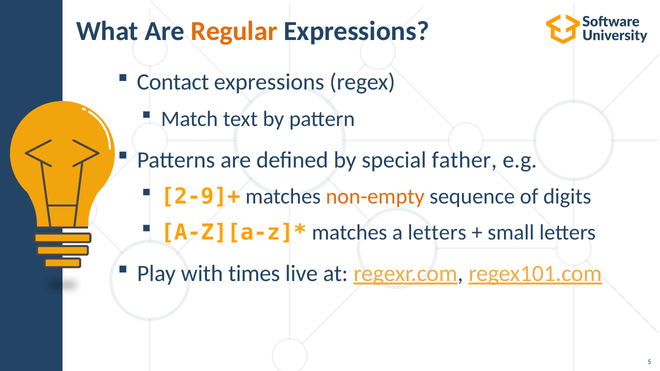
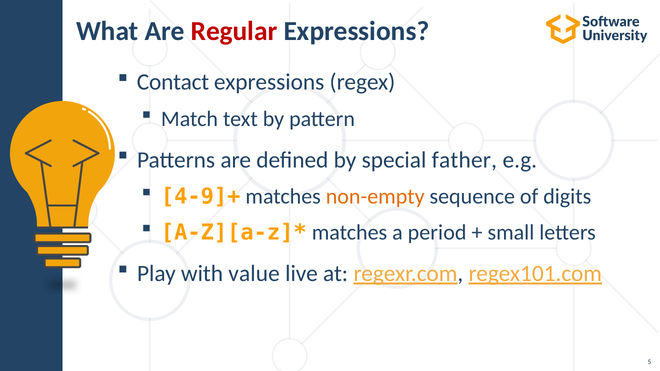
Regular colour: orange -> red
2-9]+: 2-9]+ -> 4-9]+
a letters: letters -> period
times: times -> value
